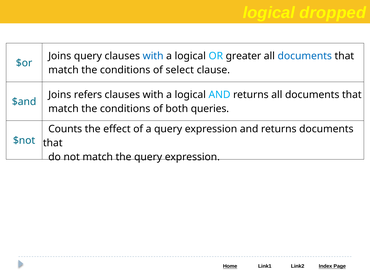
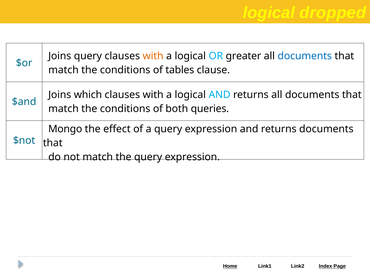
with at (153, 56) colour: blue -> orange
select: select -> tables
refers: refers -> which
Counts: Counts -> Mongo
